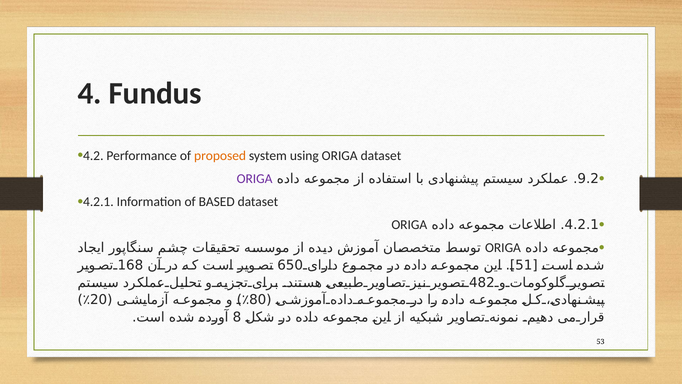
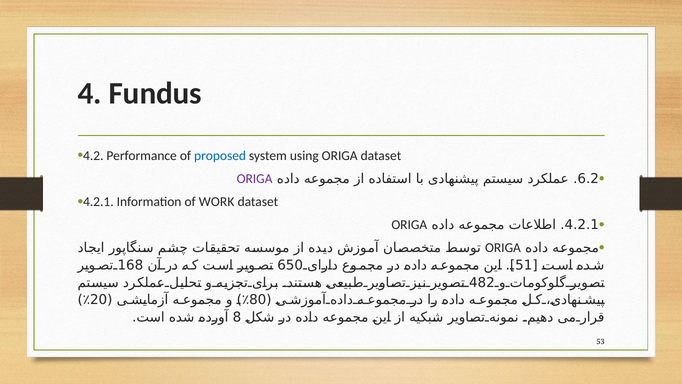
proposed colour: orange -> blue
9.2: 9.2 -> 6.2
BASED: BASED -> WORK
